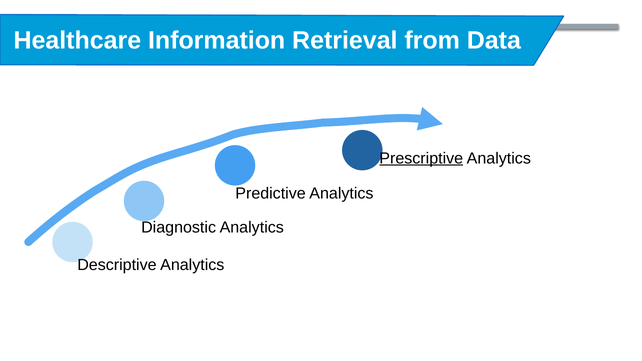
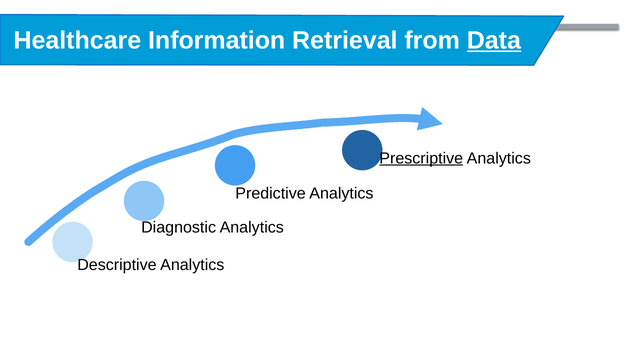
Data underline: none -> present
